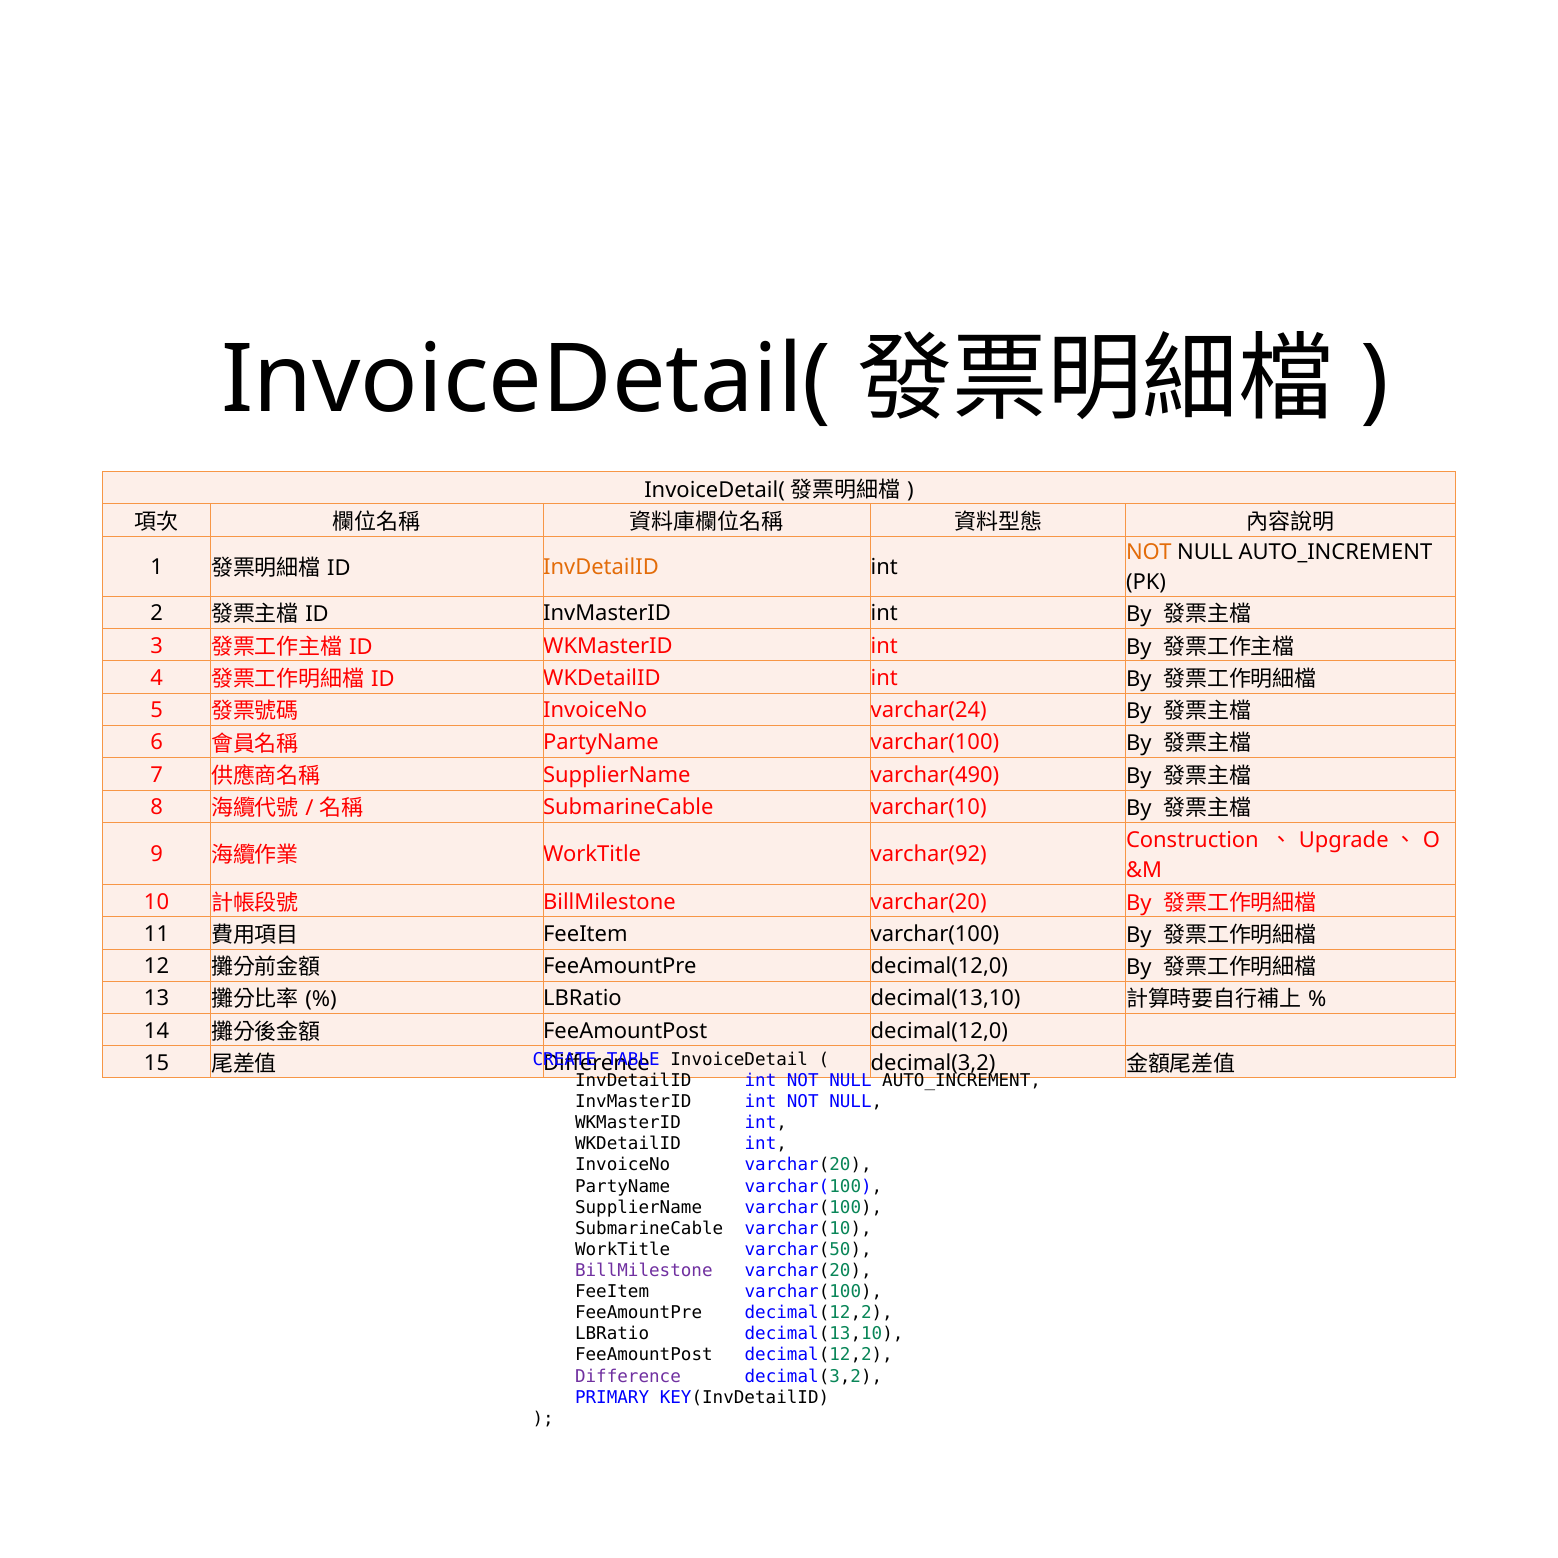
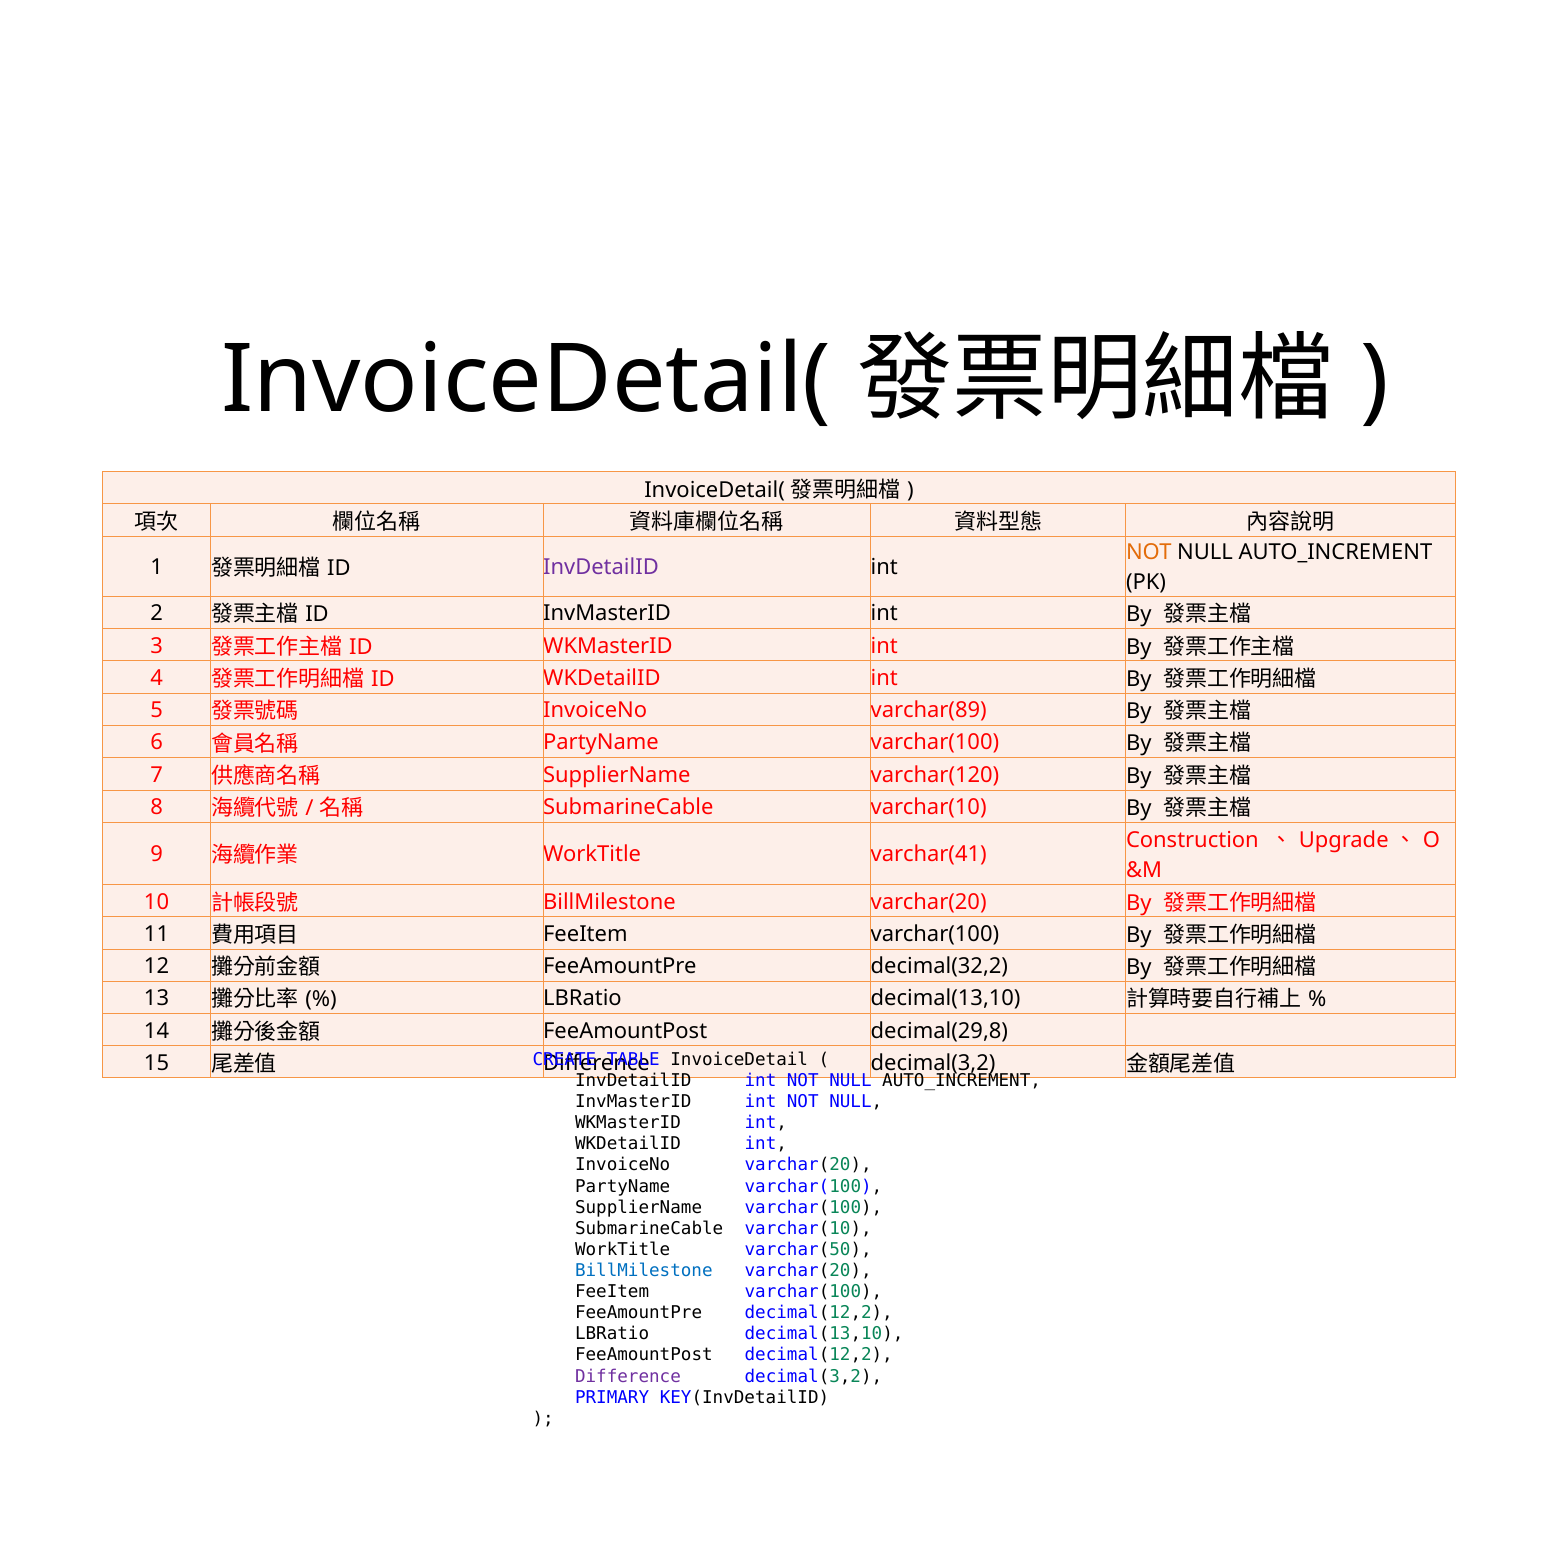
InvDetailID at (601, 567) colour: orange -> purple
varchar(24: varchar(24 -> varchar(89
varchar(490: varchar(490 -> varchar(120
varchar(92: varchar(92 -> varchar(41
FeeAmountPre decimal(12,0: decimal(12,0 -> decimal(32,2
FeeAmountPost decimal(12,0: decimal(12,0 -> decimal(29,8
BillMilestone at (644, 1271) colour: purple -> blue
